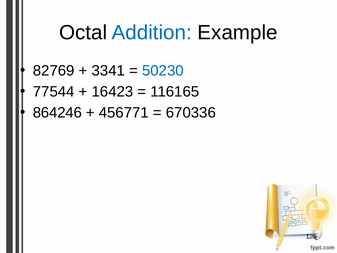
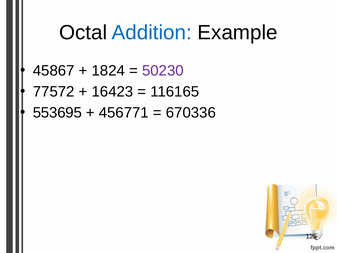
82769: 82769 -> 45867
3341: 3341 -> 1824
50230 colour: blue -> purple
77544: 77544 -> 77572
864246: 864246 -> 553695
